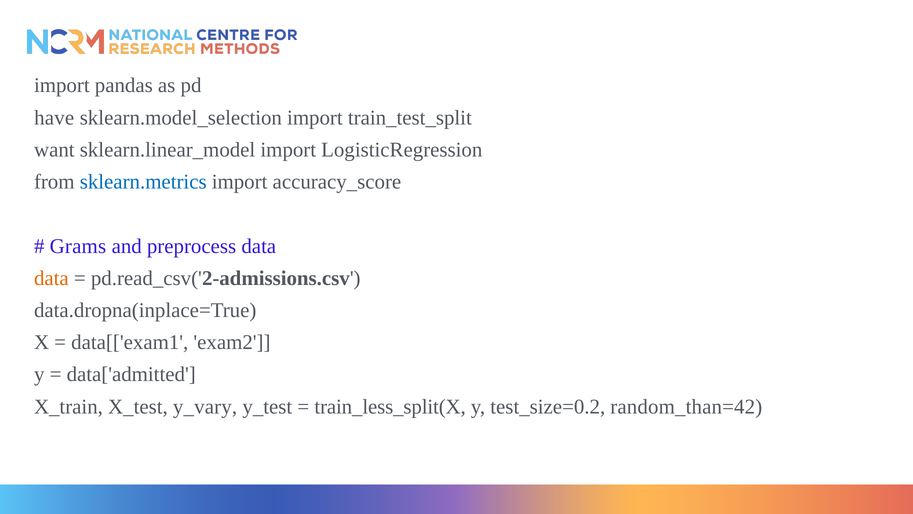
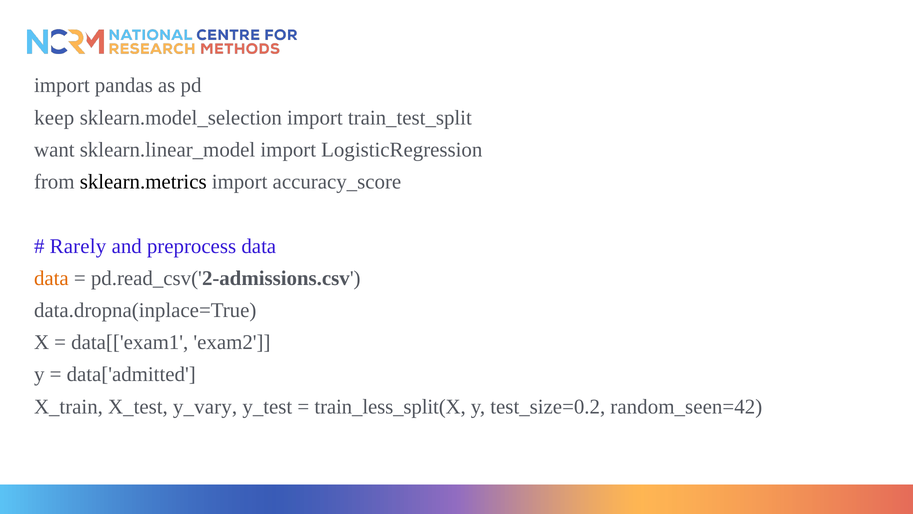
have: have -> keep
sklearn.metrics colour: blue -> black
Grams: Grams -> Rarely
random_than=42: random_than=42 -> random_seen=42
